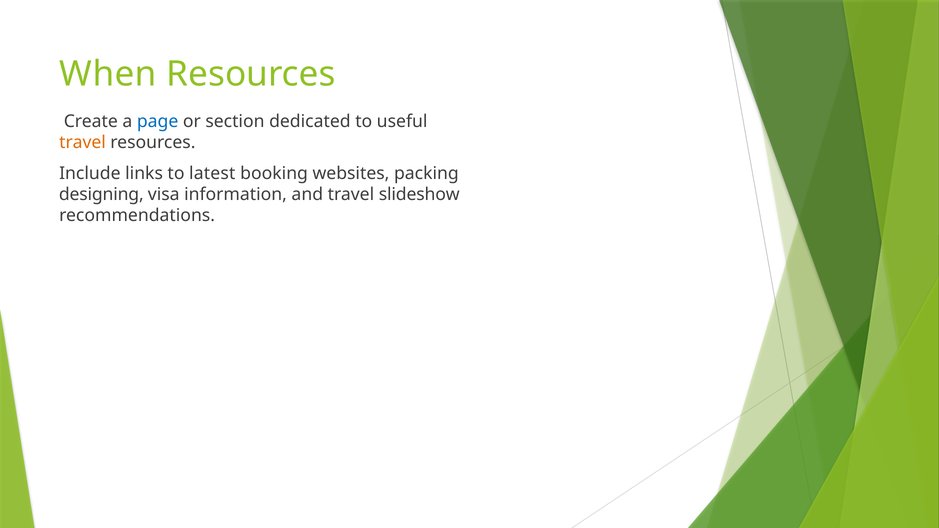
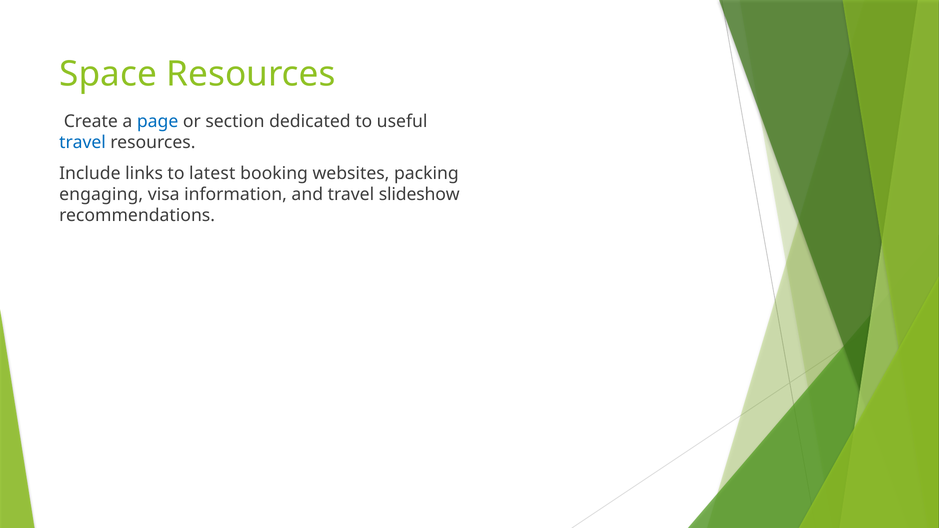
When: When -> Space
travel at (83, 142) colour: orange -> blue
designing: designing -> engaging
